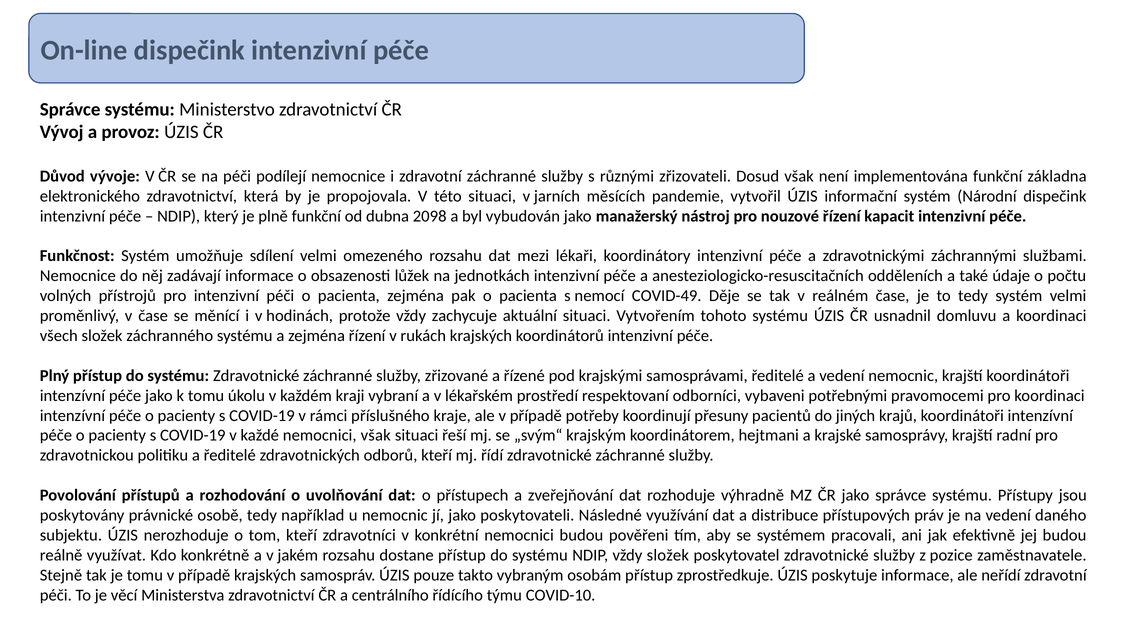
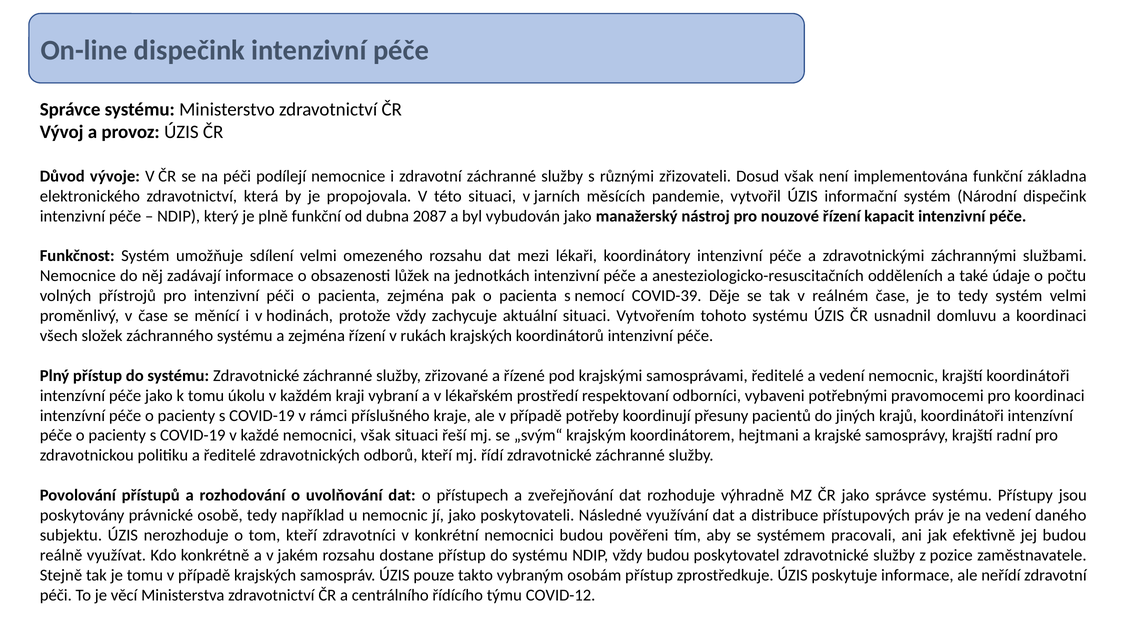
2098: 2098 -> 2087
COVID-49: COVID-49 -> COVID-39
vždy složek: složek -> budou
COVID-10: COVID-10 -> COVID-12
